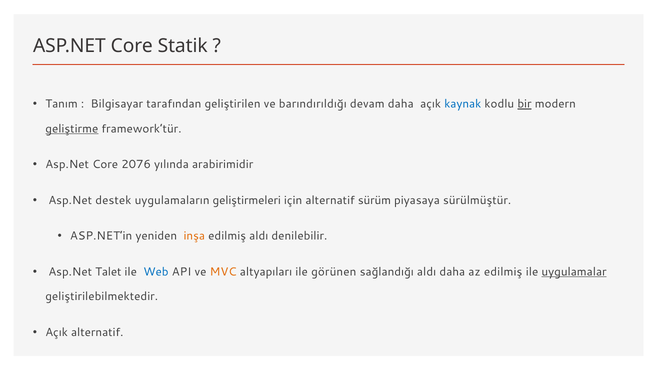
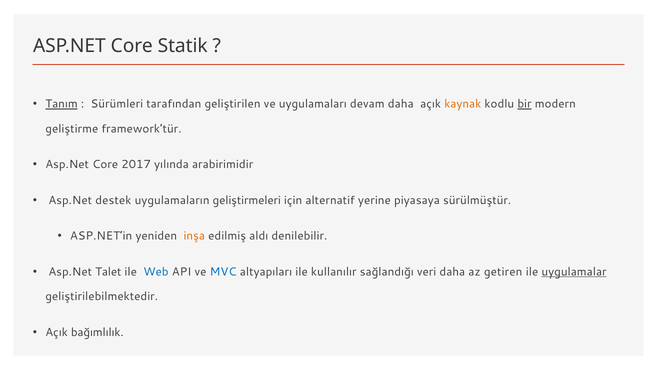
Tanım underline: none -> present
Bilgisayar: Bilgisayar -> Sürümleri
barındırıldığı: barındırıldığı -> uygulamaları
kaynak colour: blue -> orange
geliştirme underline: present -> none
2076: 2076 -> 2017
sürüm: sürüm -> yerine
MVC colour: orange -> blue
görünen: görünen -> kullanılır
sağlandığı aldı: aldı -> veri
az edilmiş: edilmiş -> getiren
Açık alternatif: alternatif -> bağımlılık
